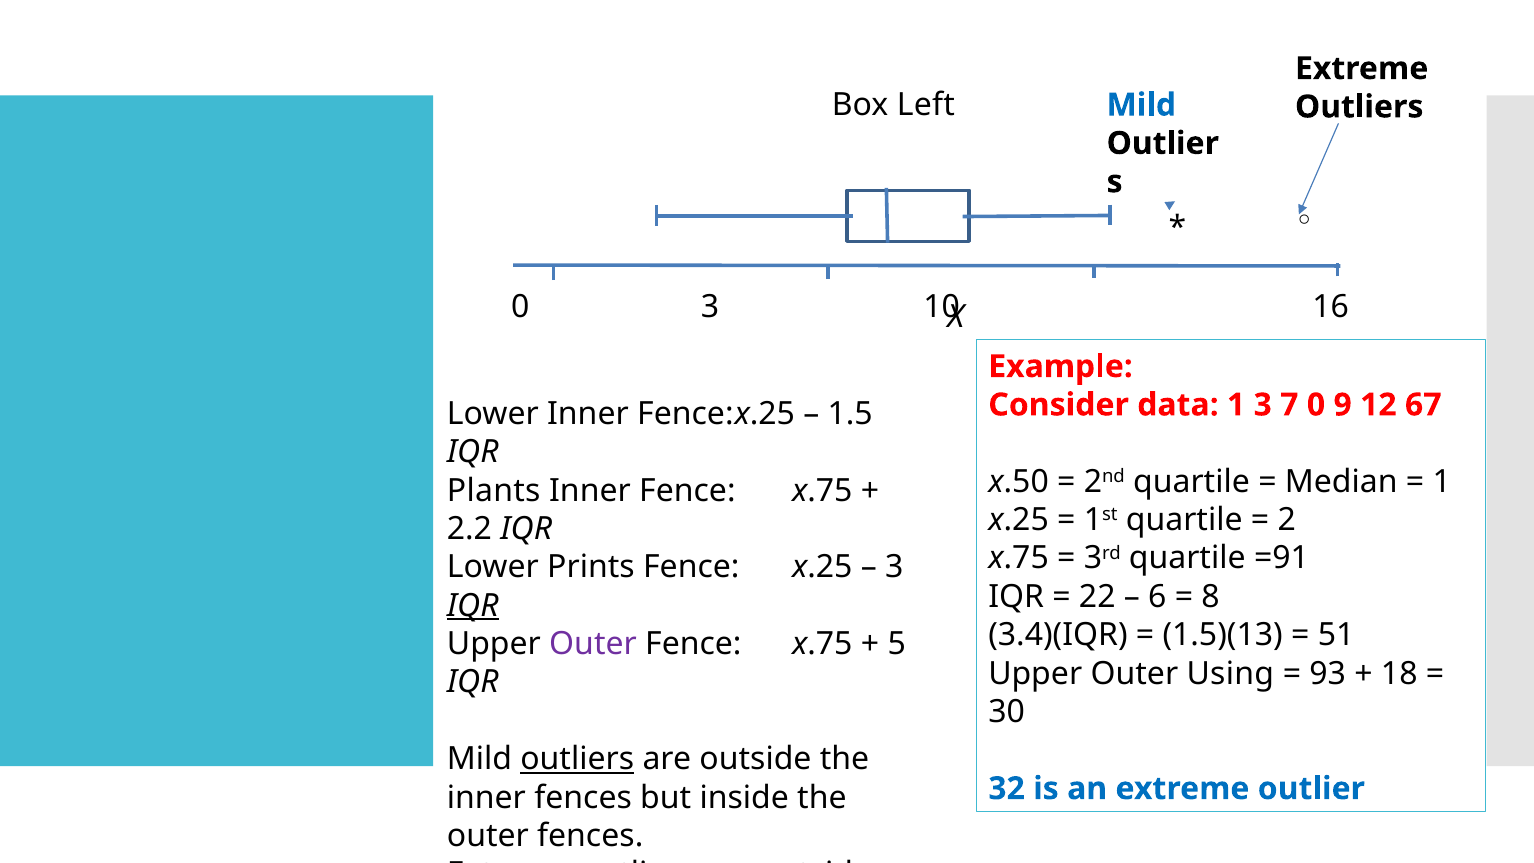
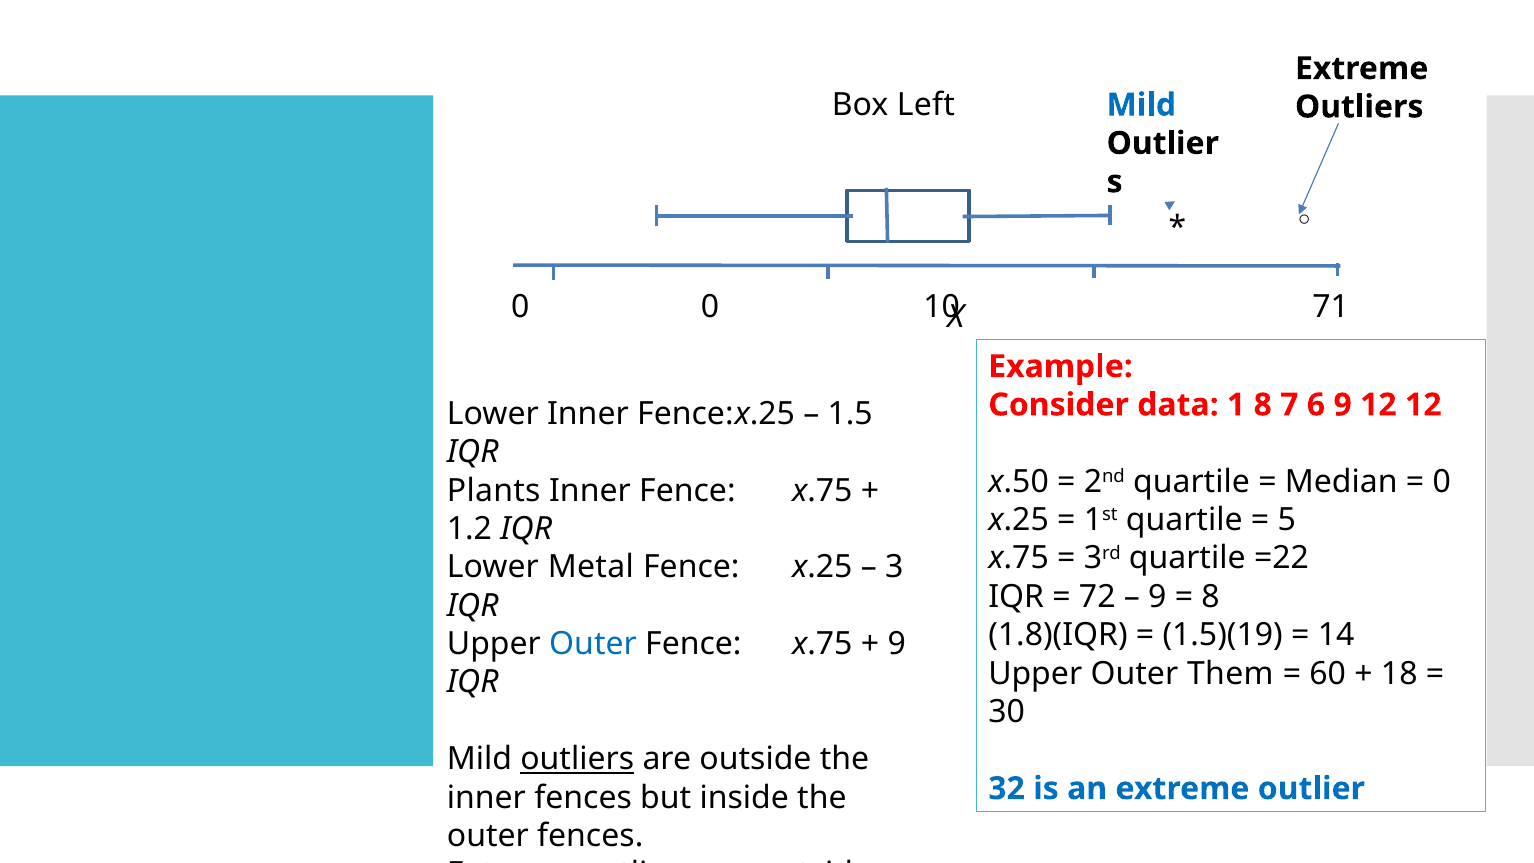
0 3: 3 -> 0
16: 16 -> 71
1 3: 3 -> 8
7 0: 0 -> 6
12 67: 67 -> 12
1 at (1442, 482): 1 -> 0
2: 2 -> 5
2.2: 2.2 -> 1.2
=91: =91 -> =22
Prints: Prints -> Metal
22: 22 -> 72
6 at (1157, 597): 6 -> 9
IQR at (473, 606) underline: present -> none
3.4)(IQR: 3.4)(IQR -> 1.8)(IQR
1.5)(13: 1.5)(13 -> 1.5)(19
51: 51 -> 14
Outer at (593, 644) colour: purple -> blue
5 at (897, 644): 5 -> 9
Using: Using -> Them
93: 93 -> 60
